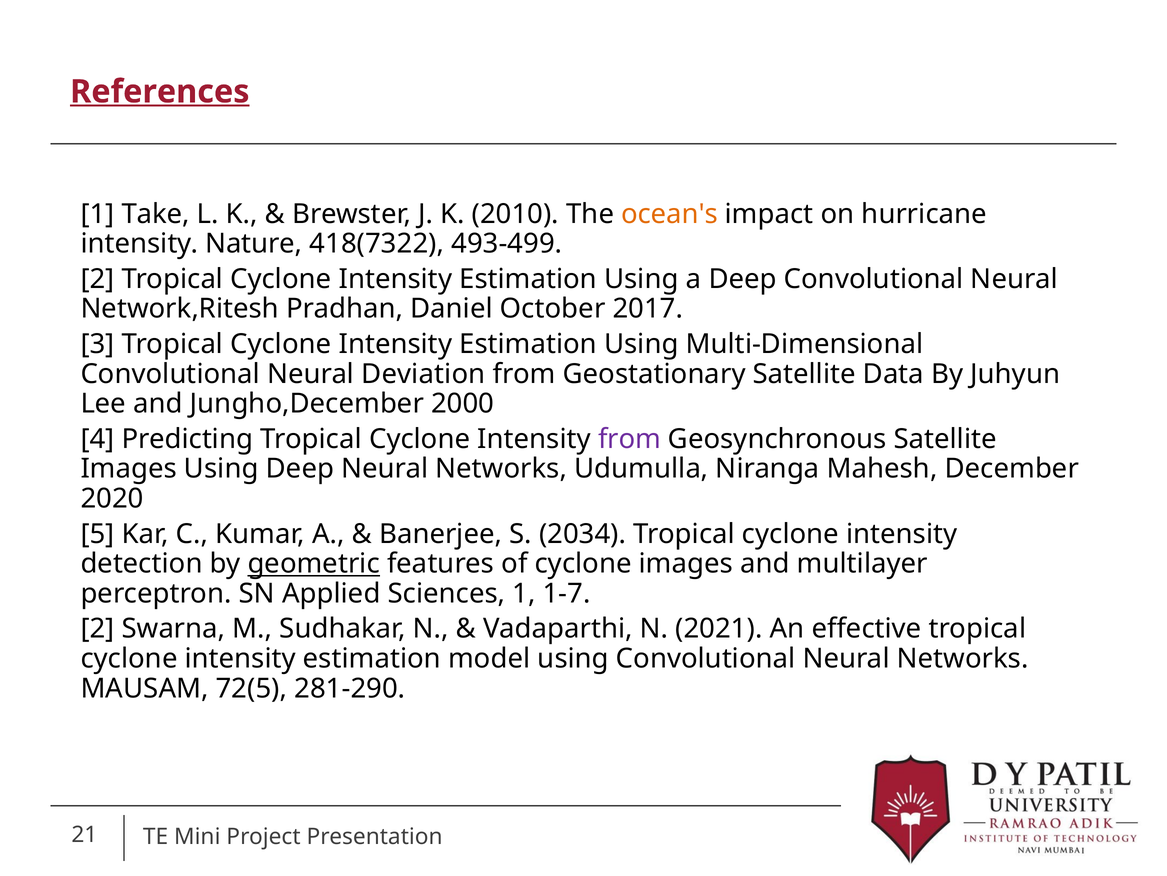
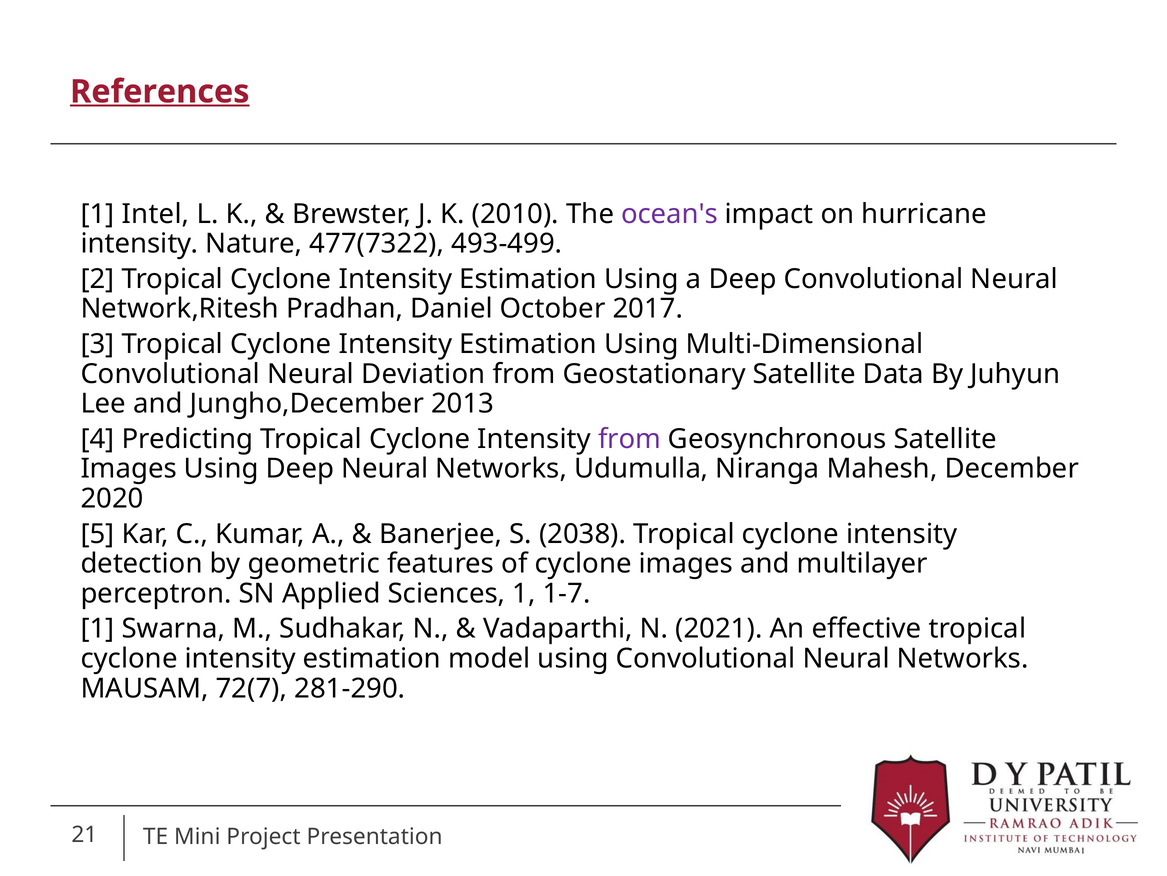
Take: Take -> Intel
ocean's colour: orange -> purple
418(7322: 418(7322 -> 477(7322
2000: 2000 -> 2013
2034: 2034 -> 2038
geometric underline: present -> none
2 at (97, 628): 2 -> 1
72(5: 72(5 -> 72(7
